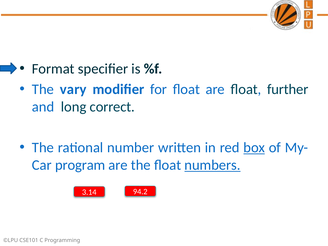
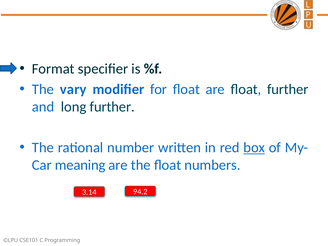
long correct: correct -> further
program: program -> meaning
numbers underline: present -> none
